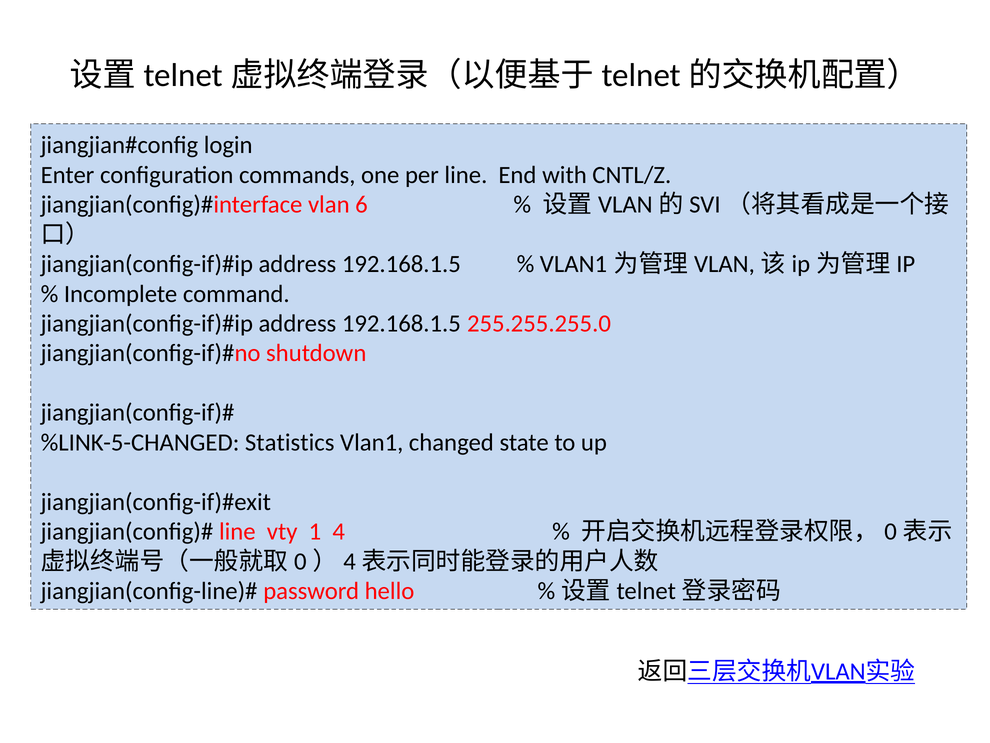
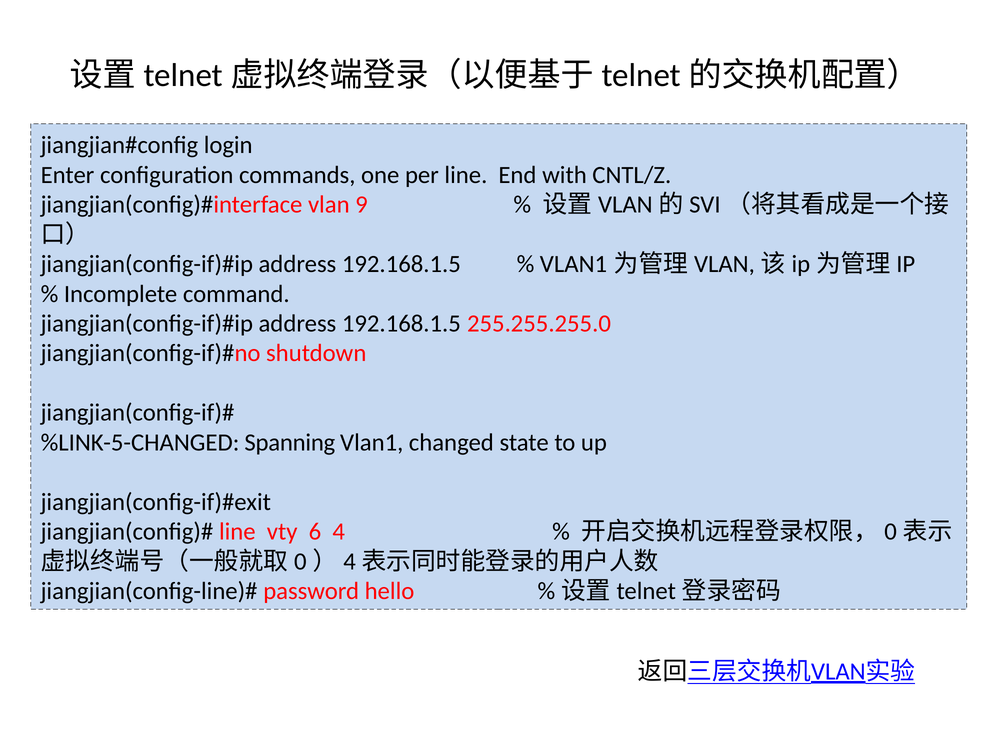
6: 6 -> 9
Statistics: Statistics -> Spanning
1: 1 -> 6
